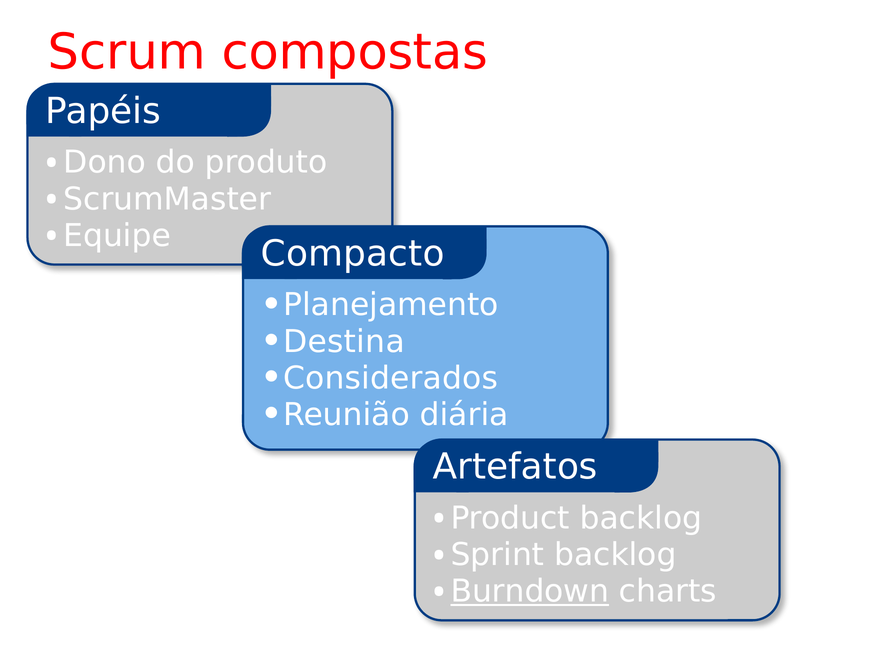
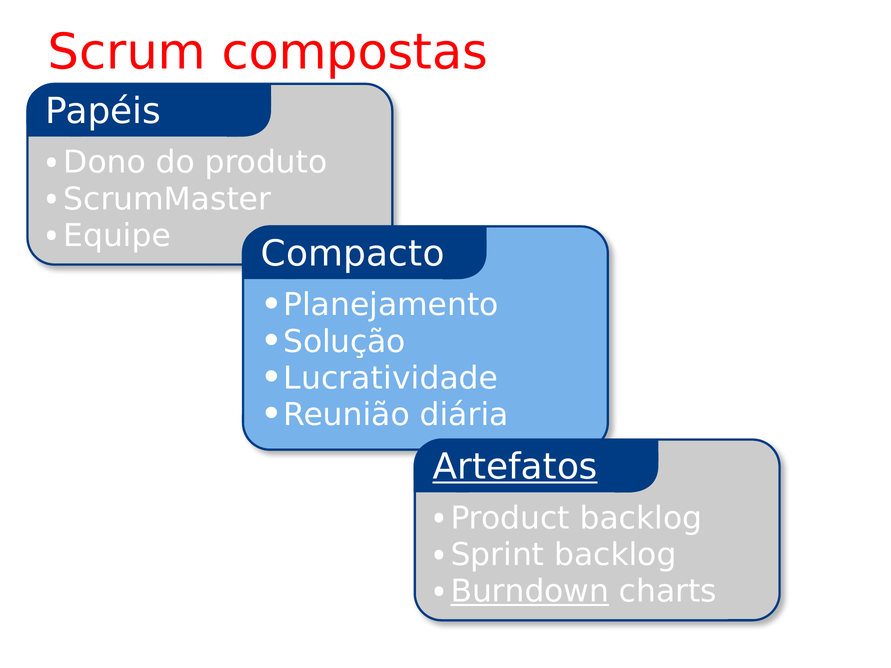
Destina: Destina -> Solução
Considerados: Considerados -> Lucratividade
Artefatos underline: none -> present
